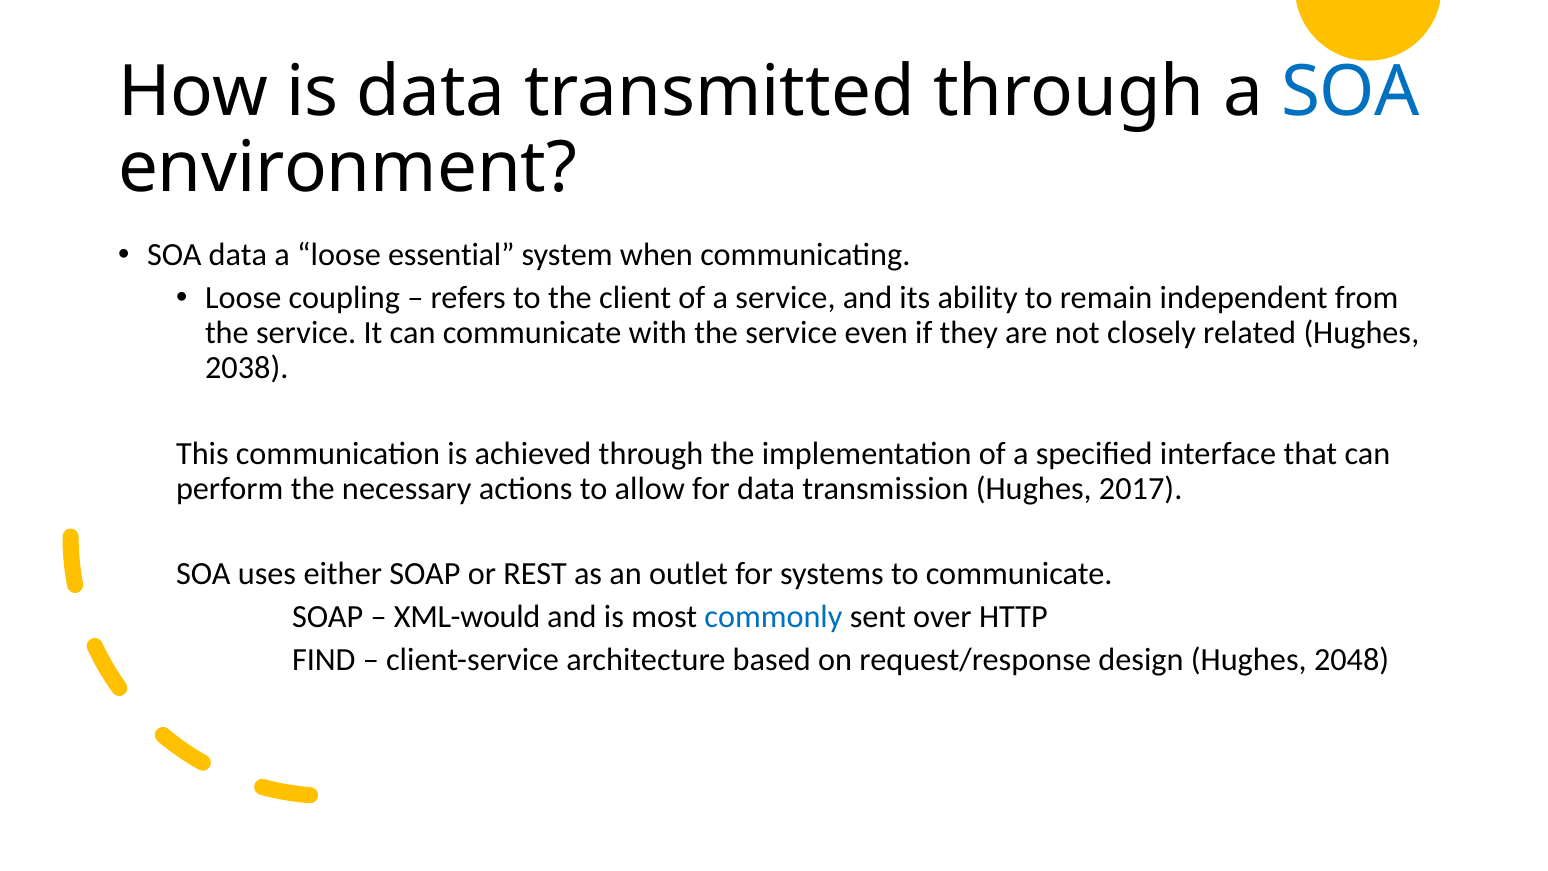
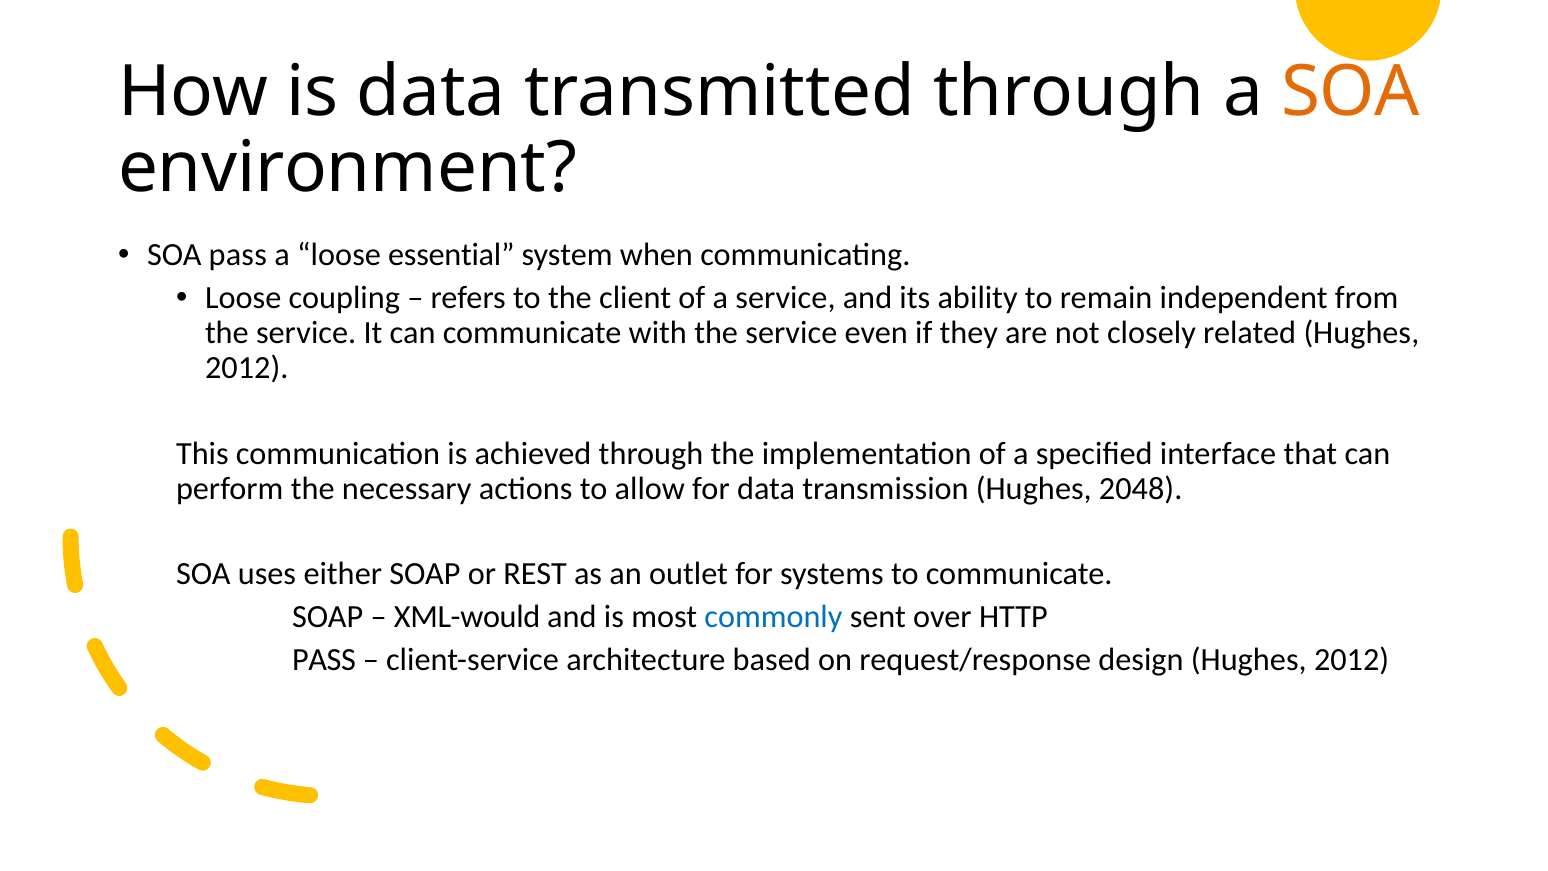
SOA at (1351, 92) colour: blue -> orange
SOA data: data -> pass
2038 at (247, 368): 2038 -> 2012
2017: 2017 -> 2048
FIND at (324, 660): FIND -> PASS
design Hughes 2048: 2048 -> 2012
